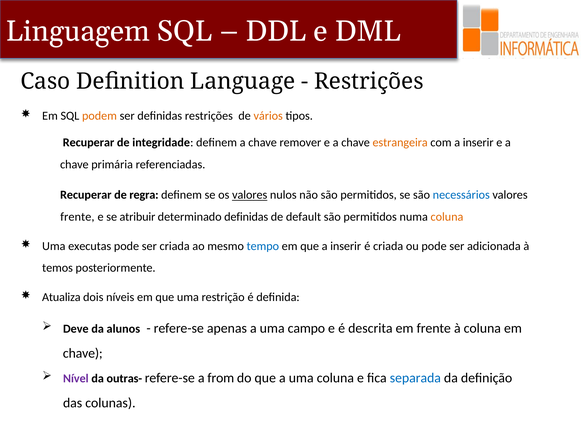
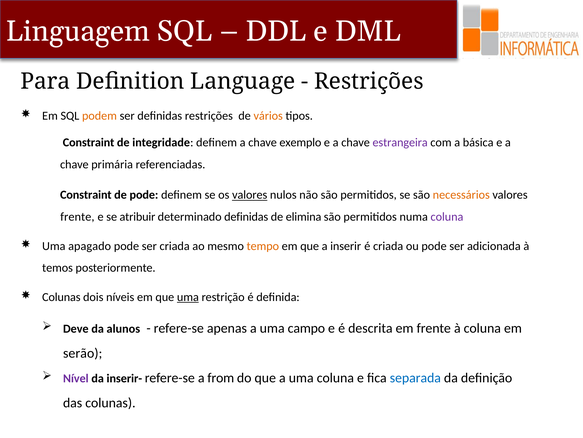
Caso: Caso -> Para
Recuperar at (89, 142): Recuperar -> Constraint
remover: remover -> exemplo
estrangeira colour: orange -> purple
com a inserir: inserir -> básica
Recuperar at (86, 195): Recuperar -> Constraint
de regra: regra -> pode
necessários colour: blue -> orange
default: default -> elimina
coluna at (447, 217) colour: orange -> purple
executas: executas -> apagado
tempo colour: blue -> orange
Atualiza at (61, 297): Atualiza -> Colunas
uma at (188, 297) underline: none -> present
chave at (83, 353): chave -> serão
outras-: outras- -> inserir-
